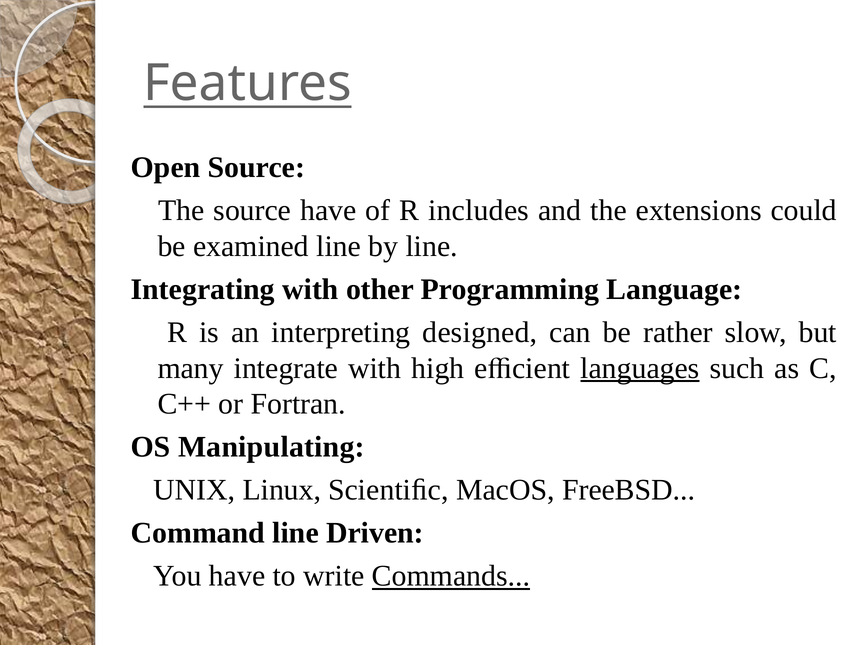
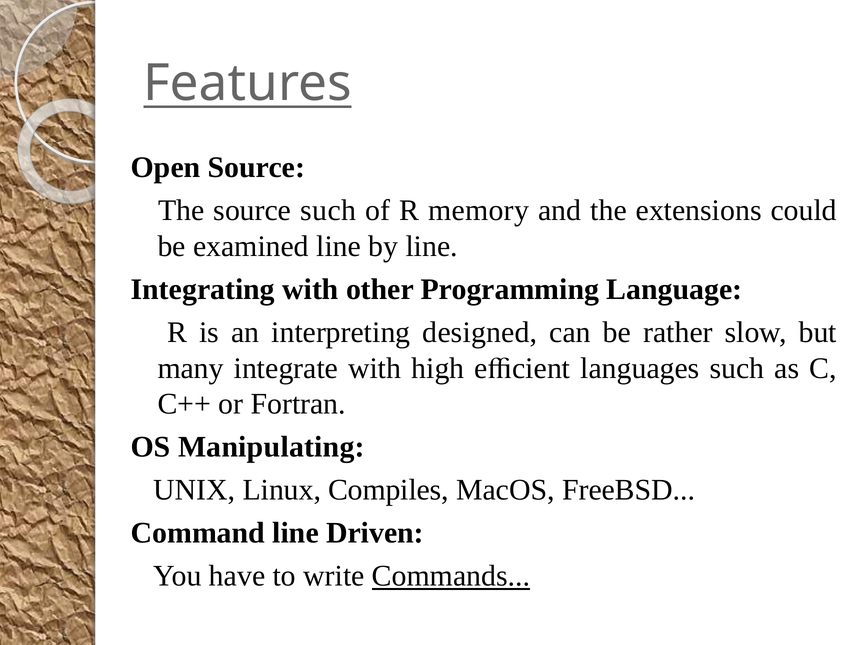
source have: have -> such
includes: includes -> memory
languages underline: present -> none
Scientiﬁc: Scientiﬁc -> Compiles
